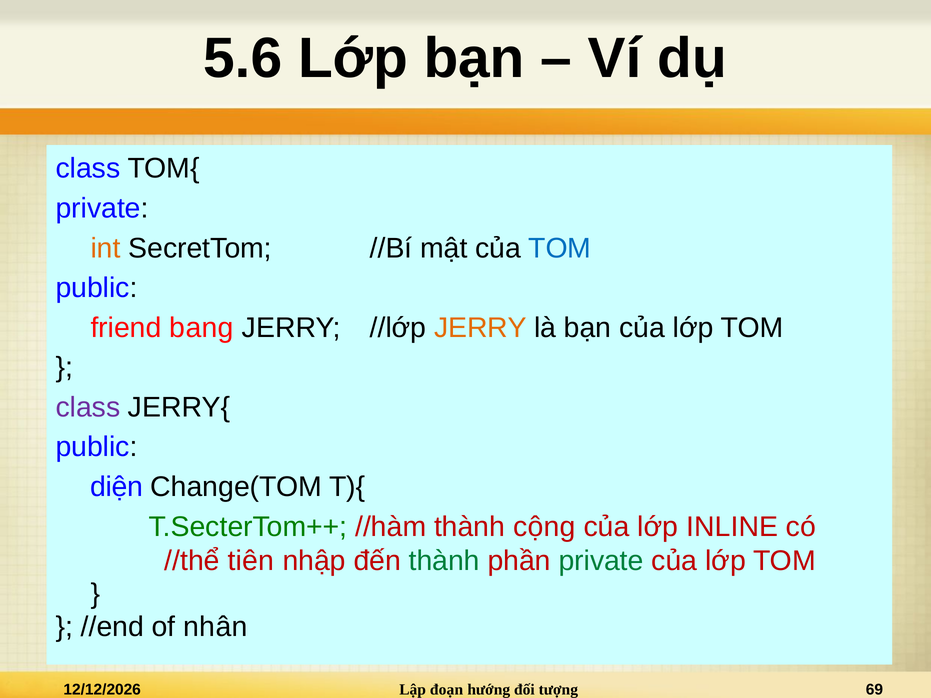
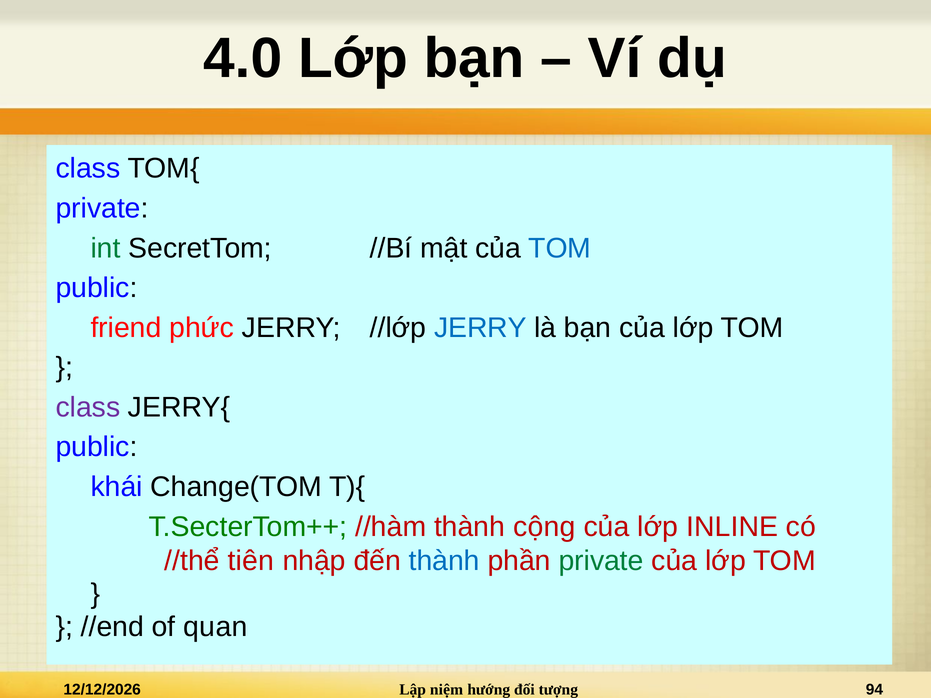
5.6: 5.6 -> 4.0
int colour: orange -> green
bang: bang -> phức
JERRY at (480, 328) colour: orange -> blue
diện: diện -> khái
thành at (444, 561) colour: green -> blue
nhân: nhân -> quan
đoạn: đoạn -> niệm
69: 69 -> 94
